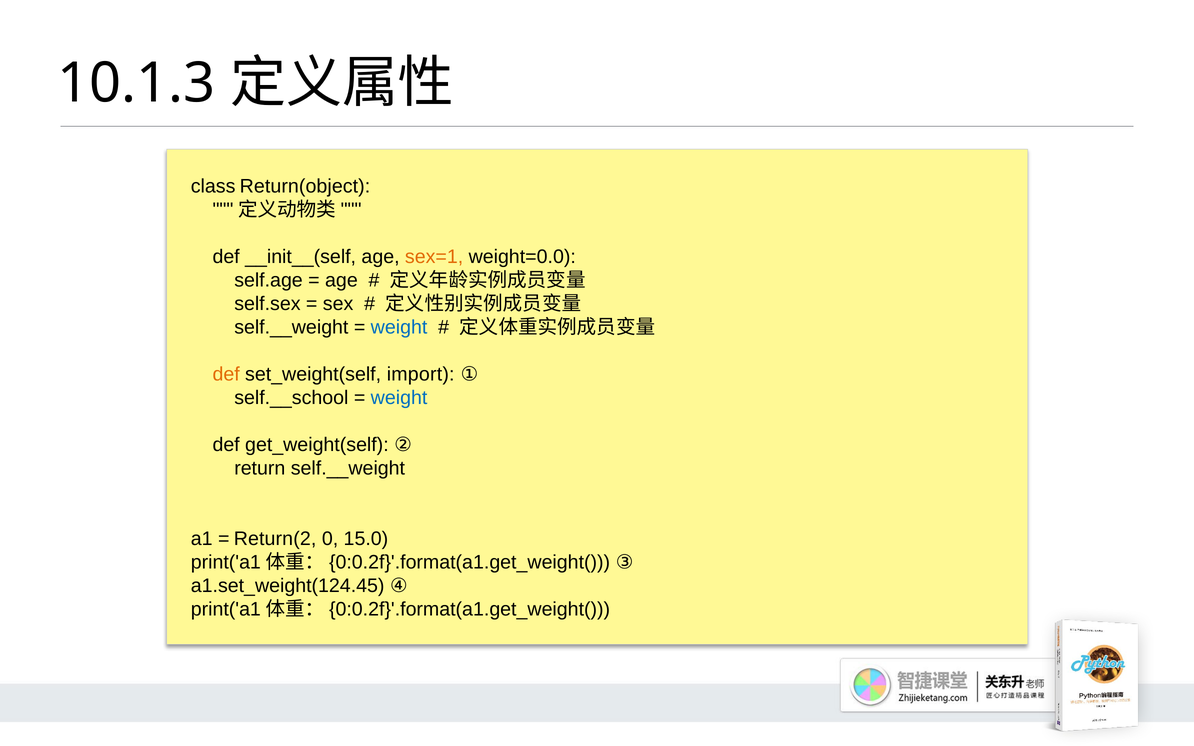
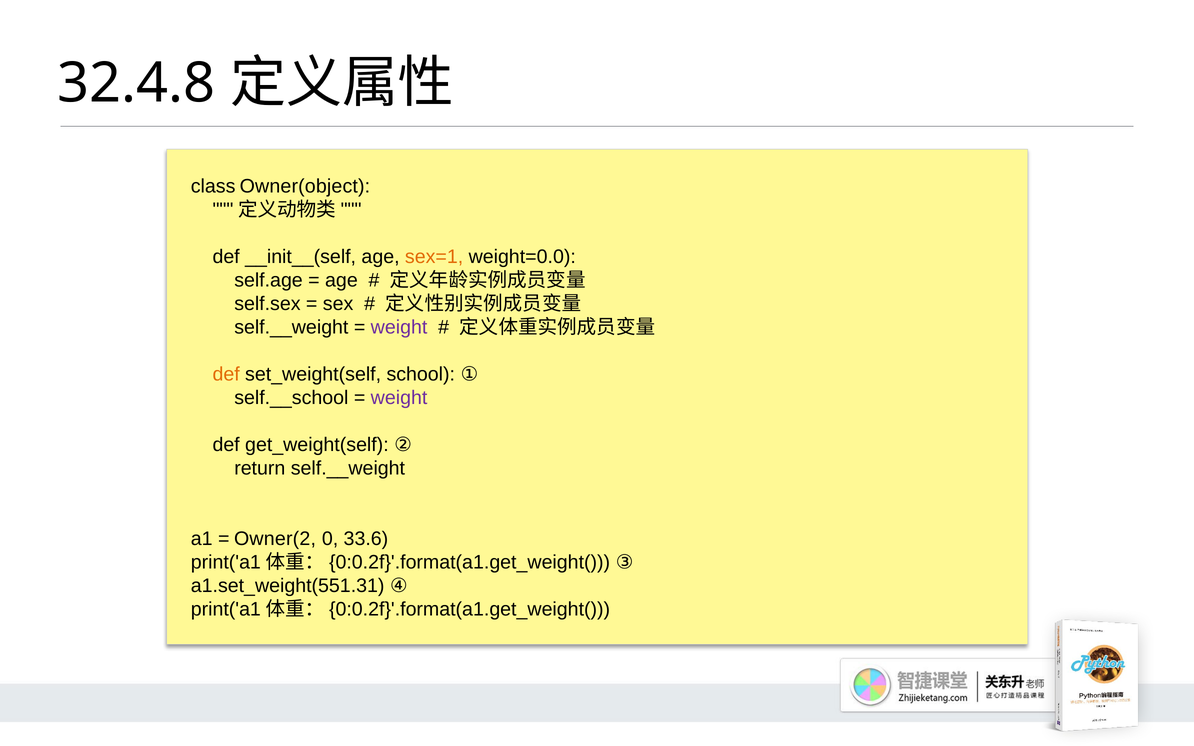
10.1.3: 10.1.3 -> 32.4.8
Return(object: Return(object -> Owner(object
weight at (399, 327) colour: blue -> purple
import: import -> school
weight at (399, 398) colour: blue -> purple
Return(2: Return(2 -> Owner(2
15.0: 15.0 -> 33.6
a1.set_weight(124.45: a1.set_weight(124.45 -> a1.set_weight(551.31
